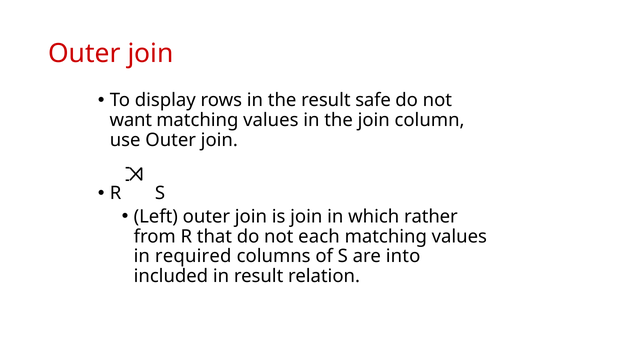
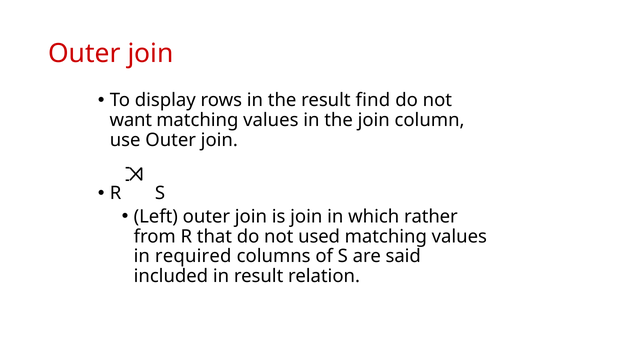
safe: safe -> find
each: each -> used
into: into -> said
